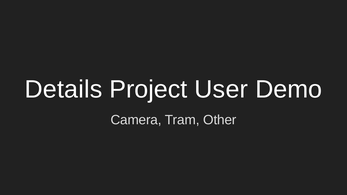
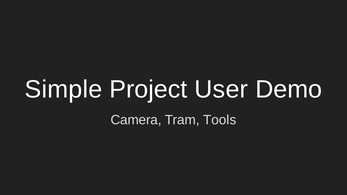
Details: Details -> Simple
Other: Other -> Tools
